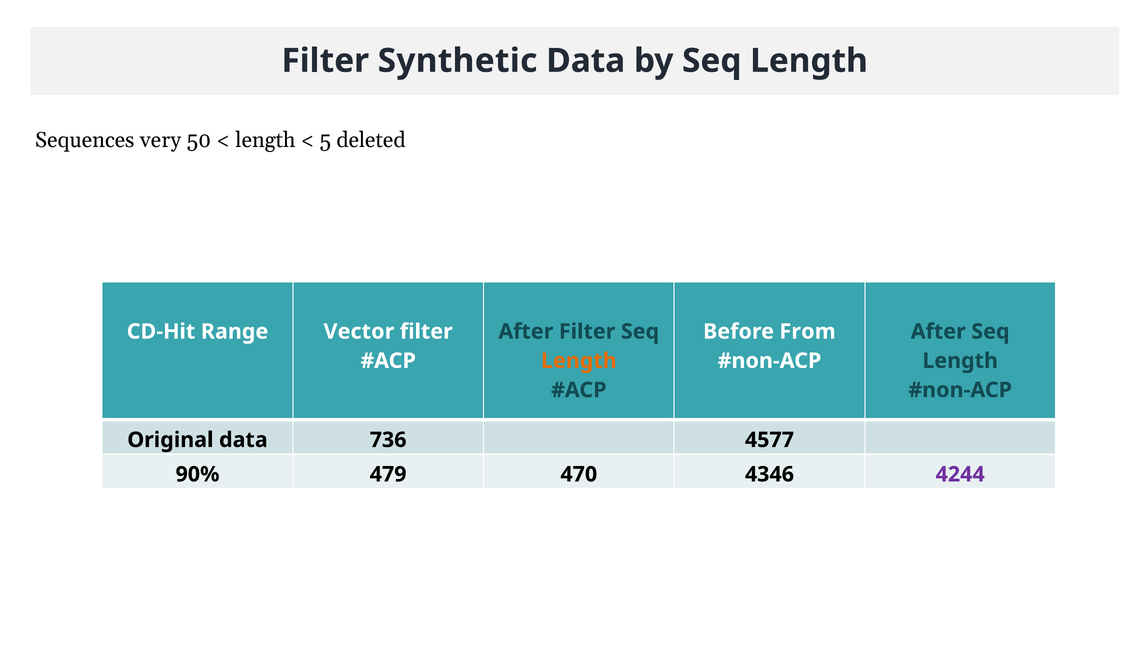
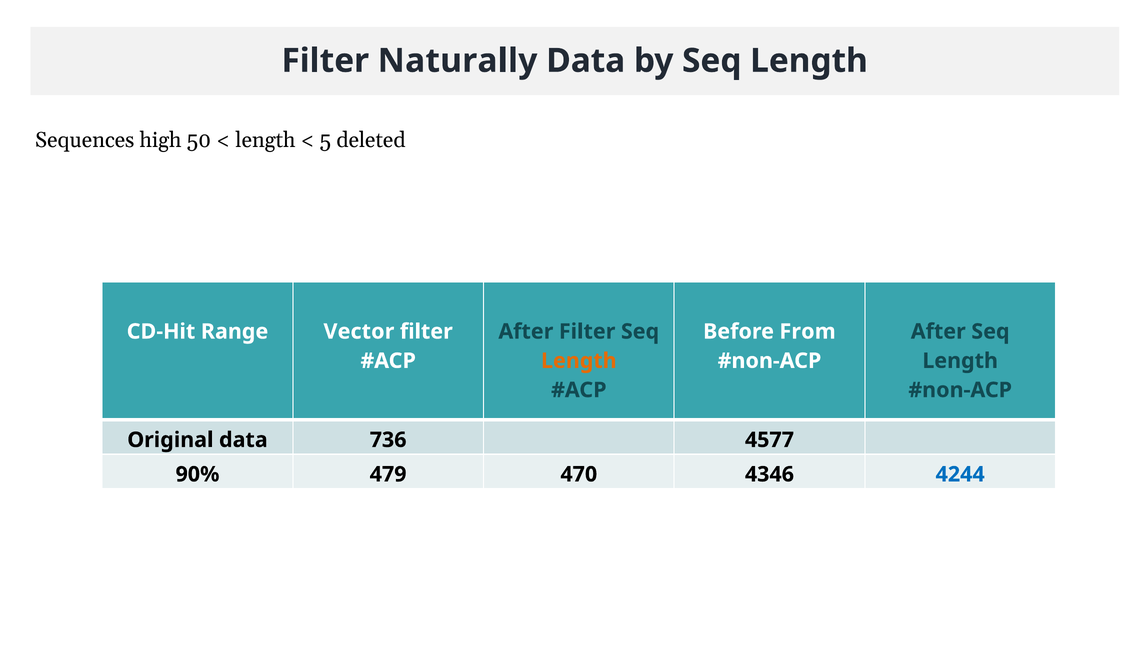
Synthetic: Synthetic -> Naturally
very: very -> high
4244 colour: purple -> blue
